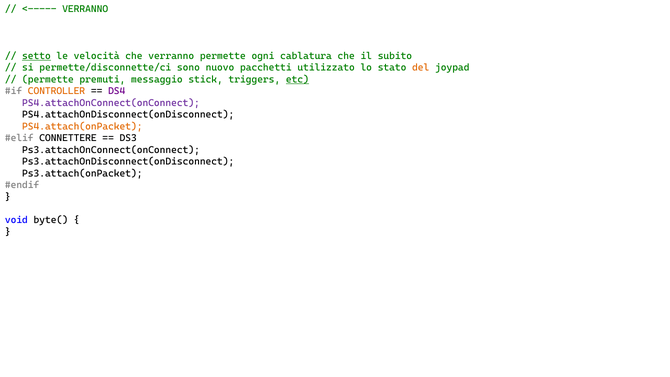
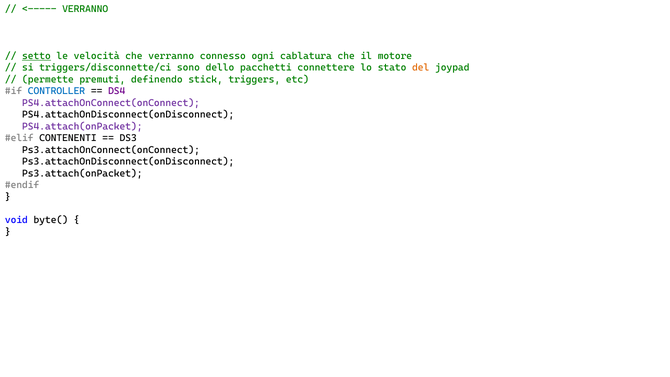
verranno permette: permette -> connesso
subito: subito -> motore
permette/disconnette/ci: permette/disconnette/ci -> triggers/disconnette/ci
nuovo: nuovo -> dello
utilizzato: utilizzato -> connettere
messaggio: messaggio -> definendo
etc underline: present -> none
CONTROLLER colour: orange -> blue
PS4.attach(onPacket colour: orange -> purple
CONNETTERE: CONNETTERE -> CONTENENTI
